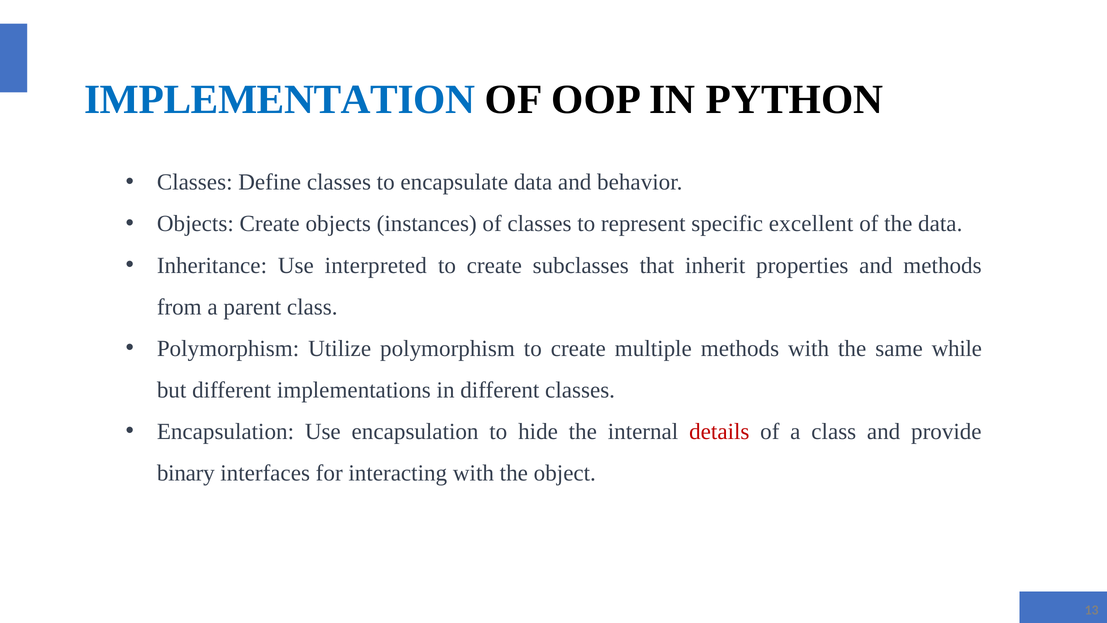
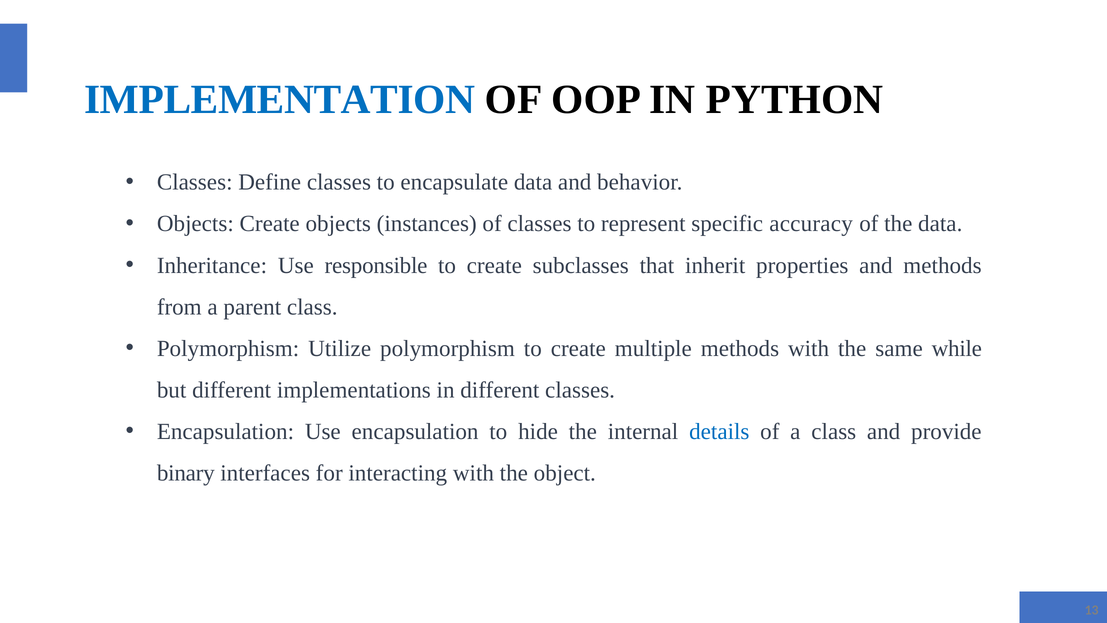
excellent: excellent -> accuracy
interpreted: interpreted -> responsible
details colour: red -> blue
